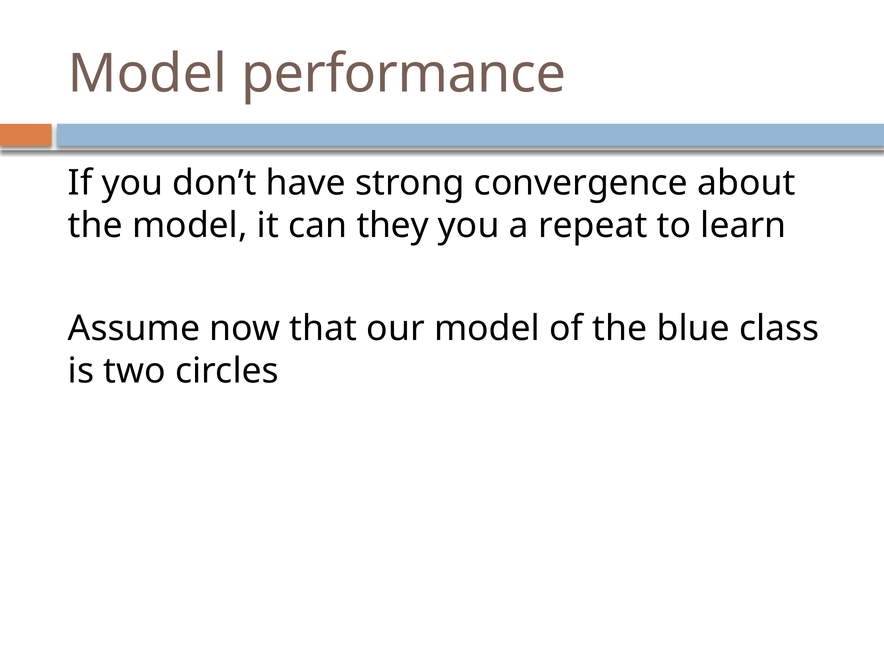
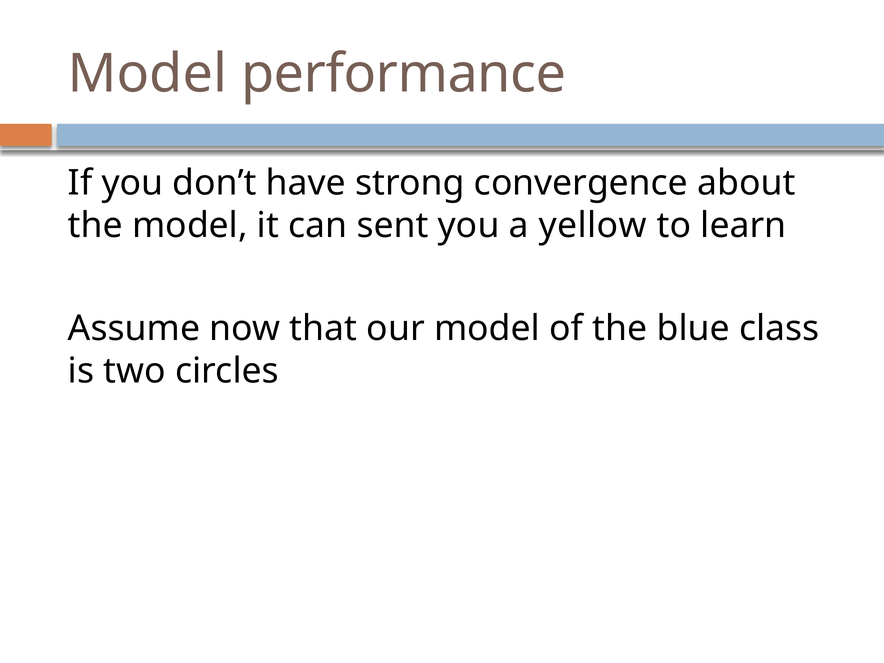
they: they -> sent
repeat: repeat -> yellow
